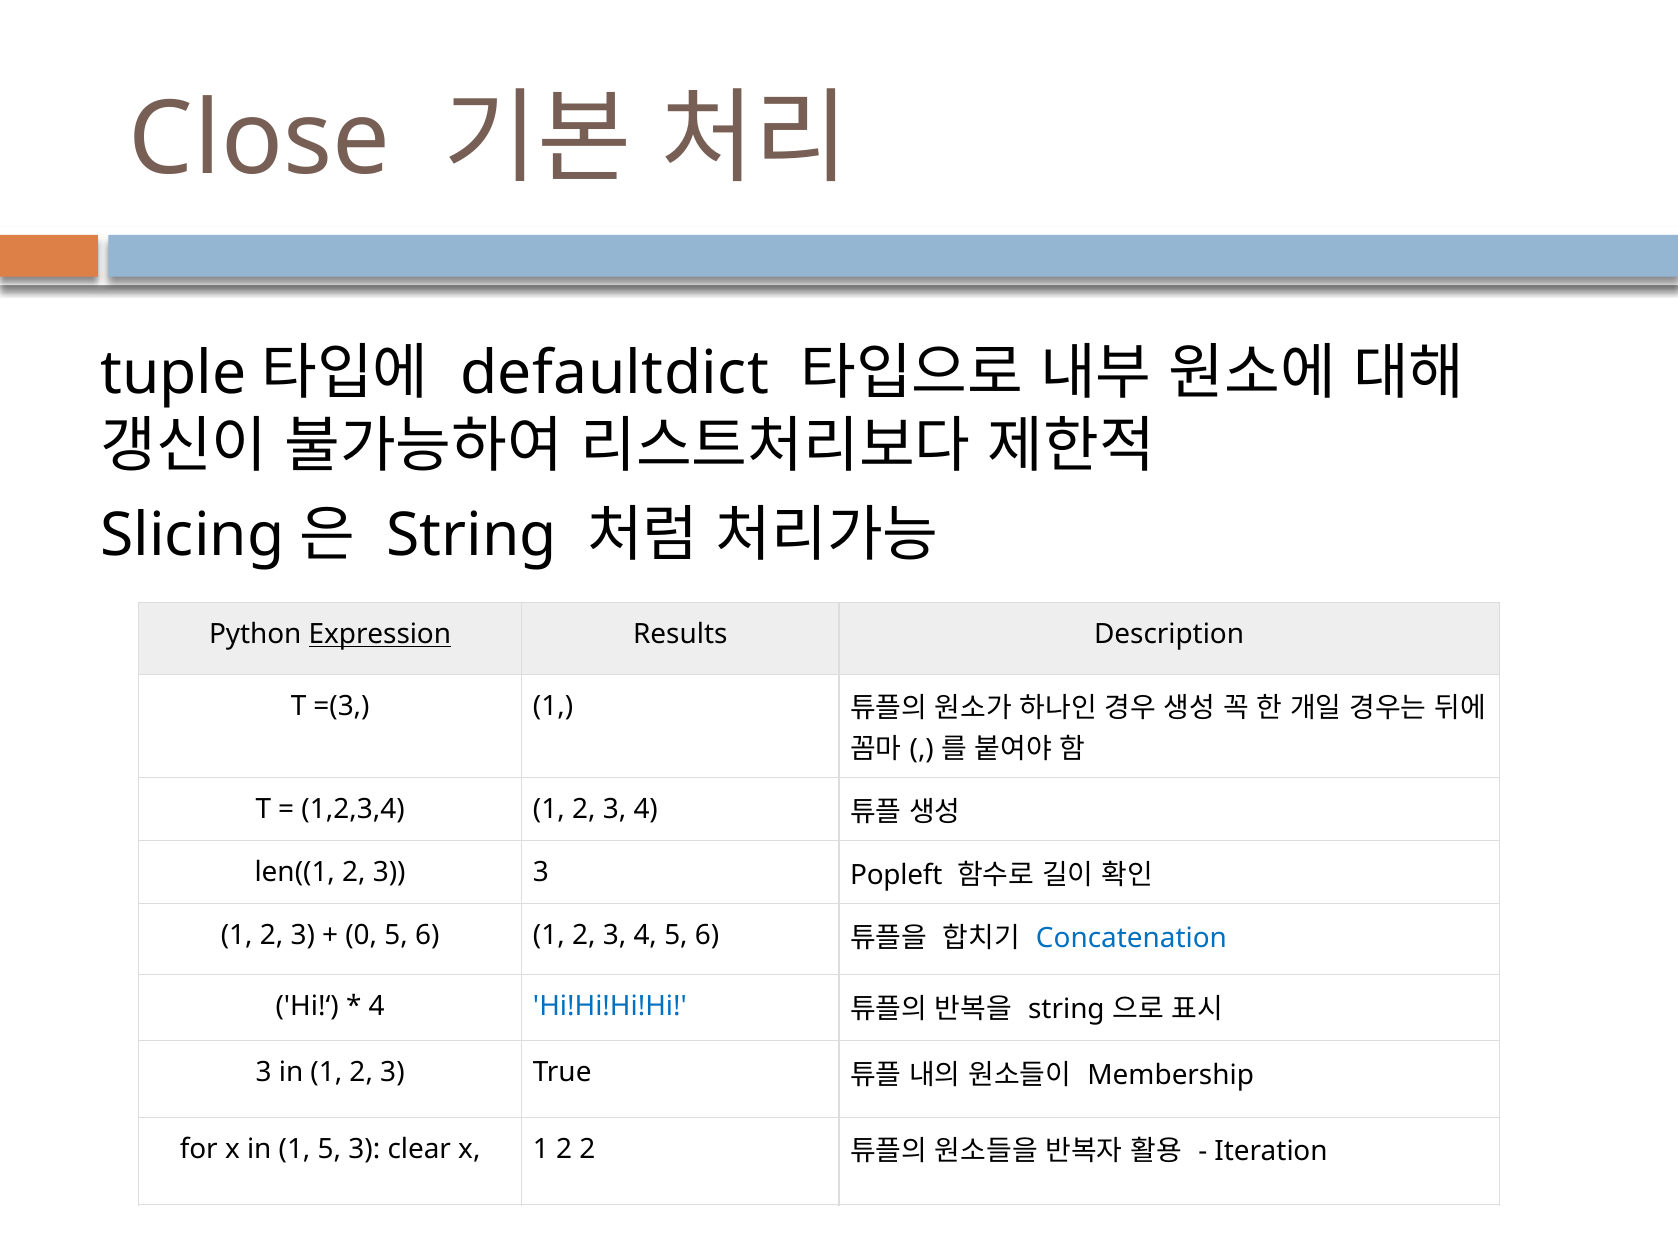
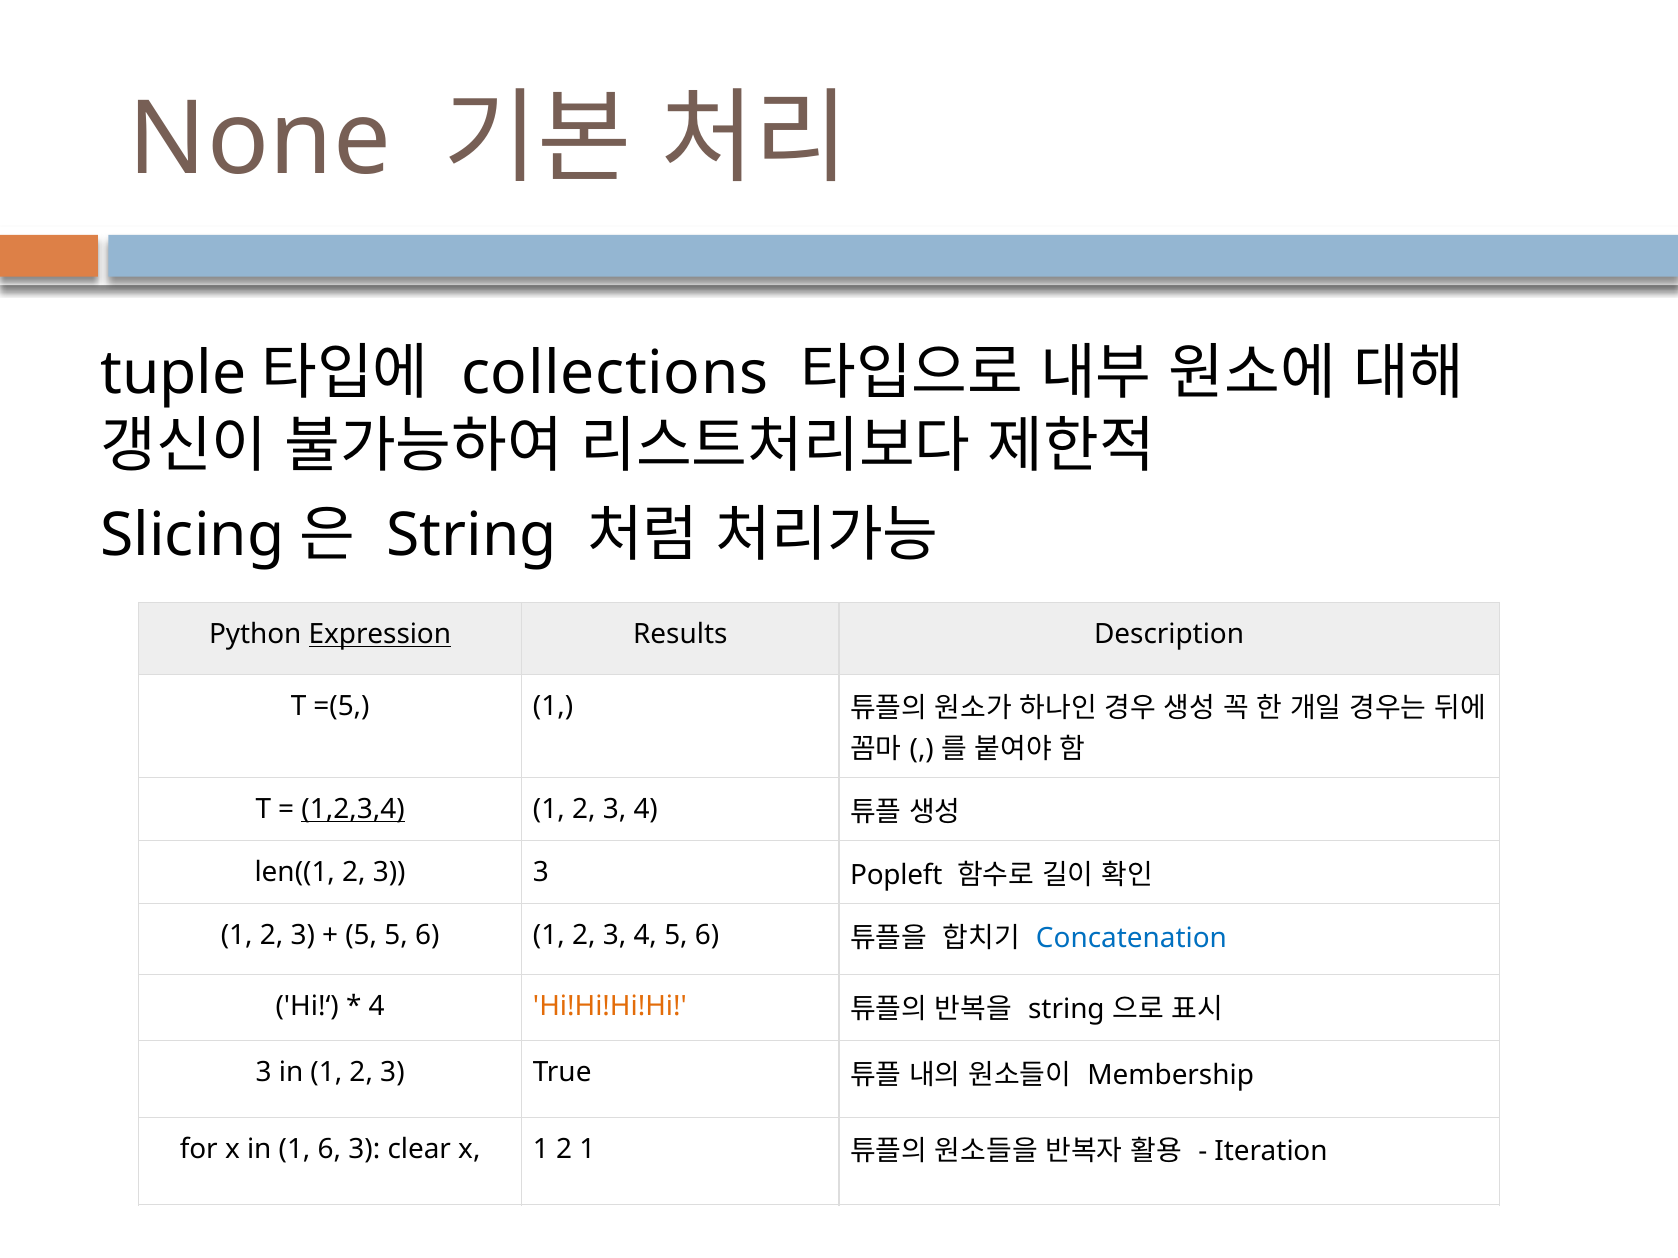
Close: Close -> None
defaultdict: defaultdict -> collections
=(3: =(3 -> =(5
1,2,3,4 underline: none -> present
0 at (361, 936): 0 -> 5
Hi!Hi!Hi!Hi colour: blue -> orange
1 5: 5 -> 6
2 2: 2 -> 1
